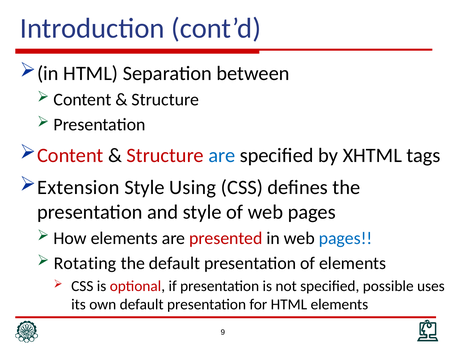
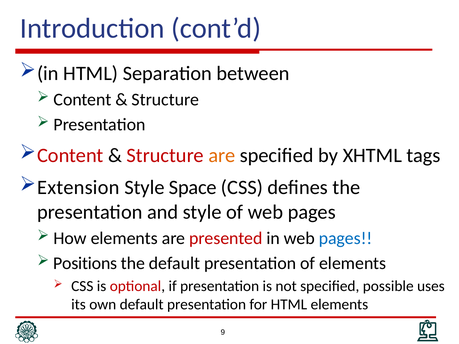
are at (222, 155) colour: blue -> orange
Using: Using -> Space
Rotating: Rotating -> Positions
